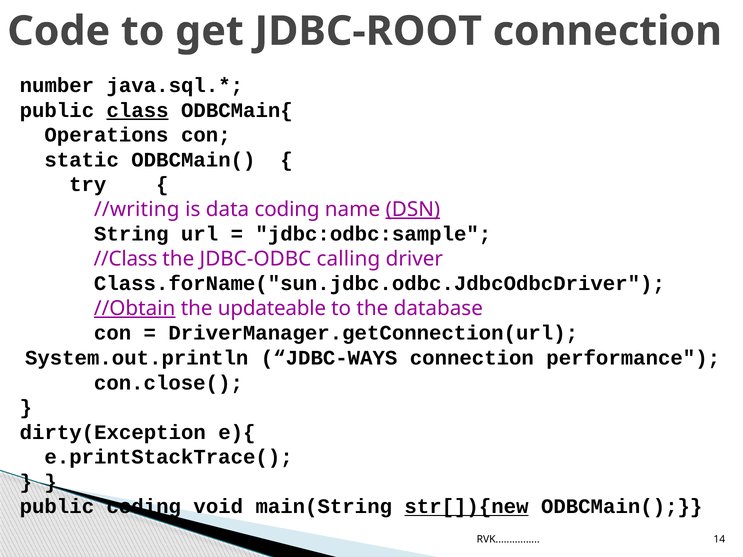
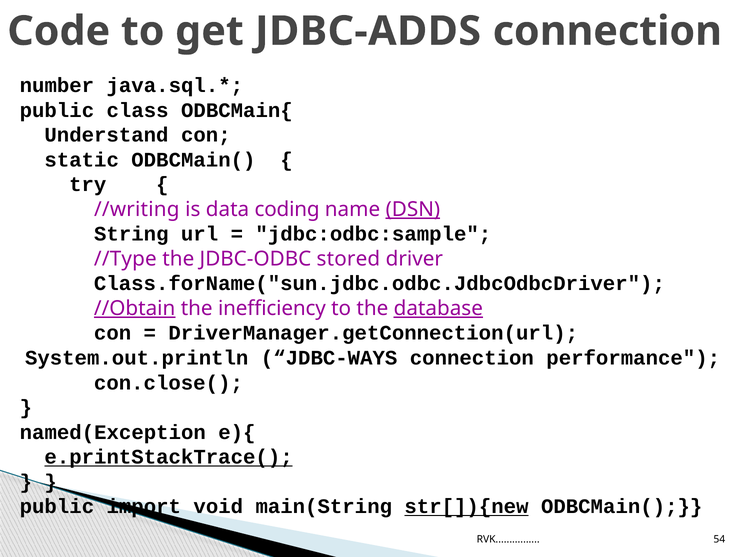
JDBC-ROOT: JDBC-ROOT -> JDBC-ADDS
class underline: present -> none
Operations: Operations -> Understand
//Class: //Class -> //Type
calling: calling -> stored
updateable: updateable -> inefficiency
database underline: none -> present
dirty(Exception: dirty(Exception -> named(Exception
e.printStackTrace( underline: none -> present
public coding: coding -> import
14: 14 -> 54
